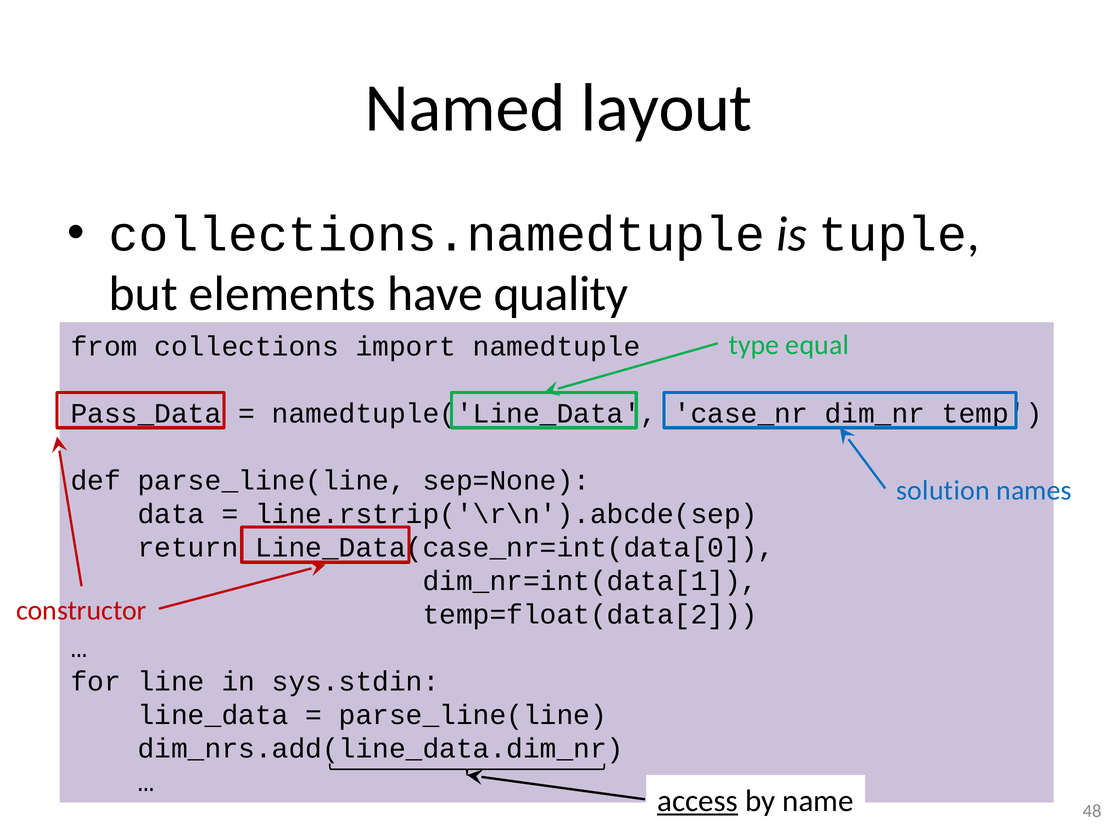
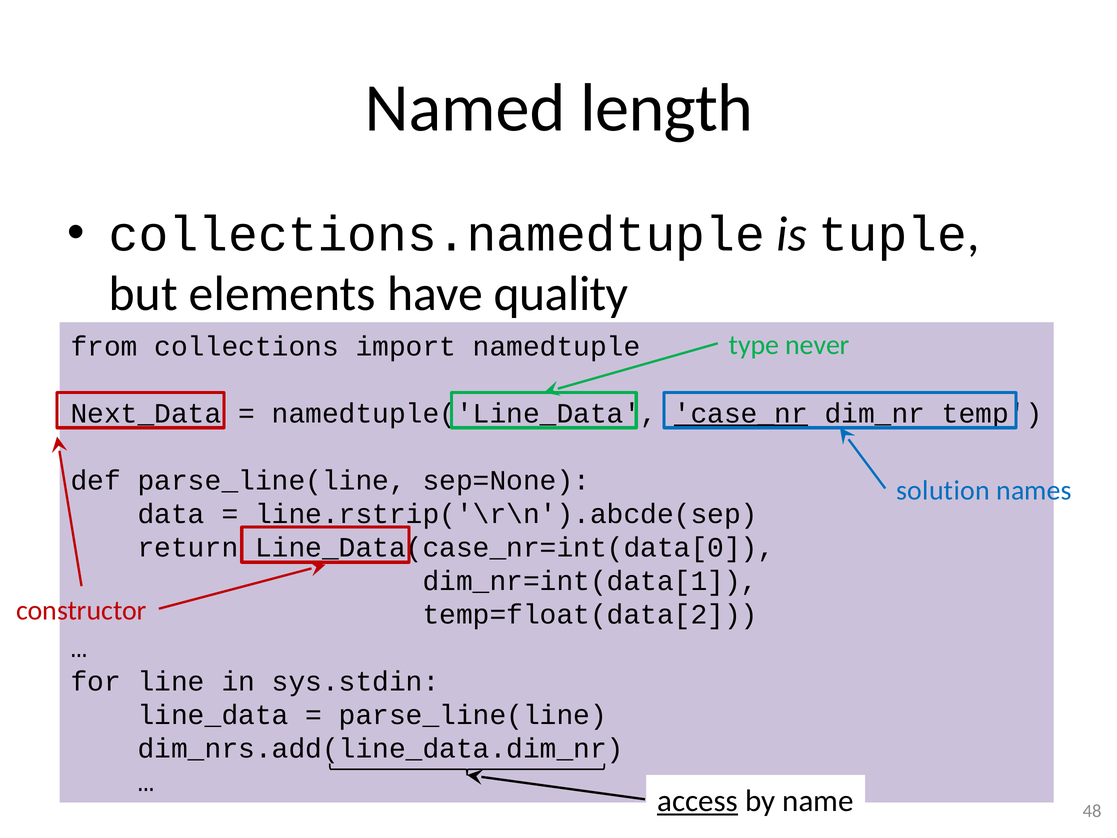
layout: layout -> length
equal: equal -> never
Pass_Data: Pass_Data -> Next_Data
case_nr underline: none -> present
